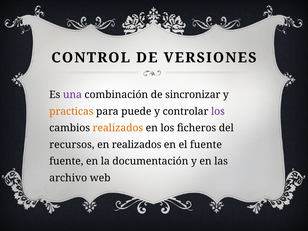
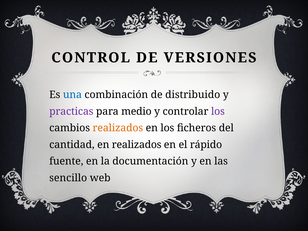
una colour: purple -> blue
sincronizar: sincronizar -> distribuido
practicas colour: orange -> purple
puede: puede -> medio
recursos: recursos -> cantidad
el fuente: fuente -> rápido
archivo: archivo -> sencillo
